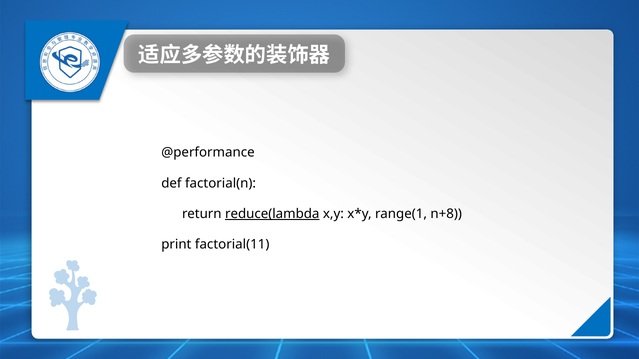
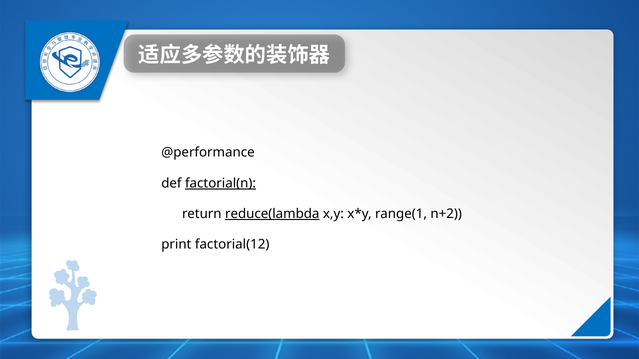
factorial(n underline: none -> present
n+8: n+8 -> n+2
factorial(11: factorial(11 -> factorial(12
